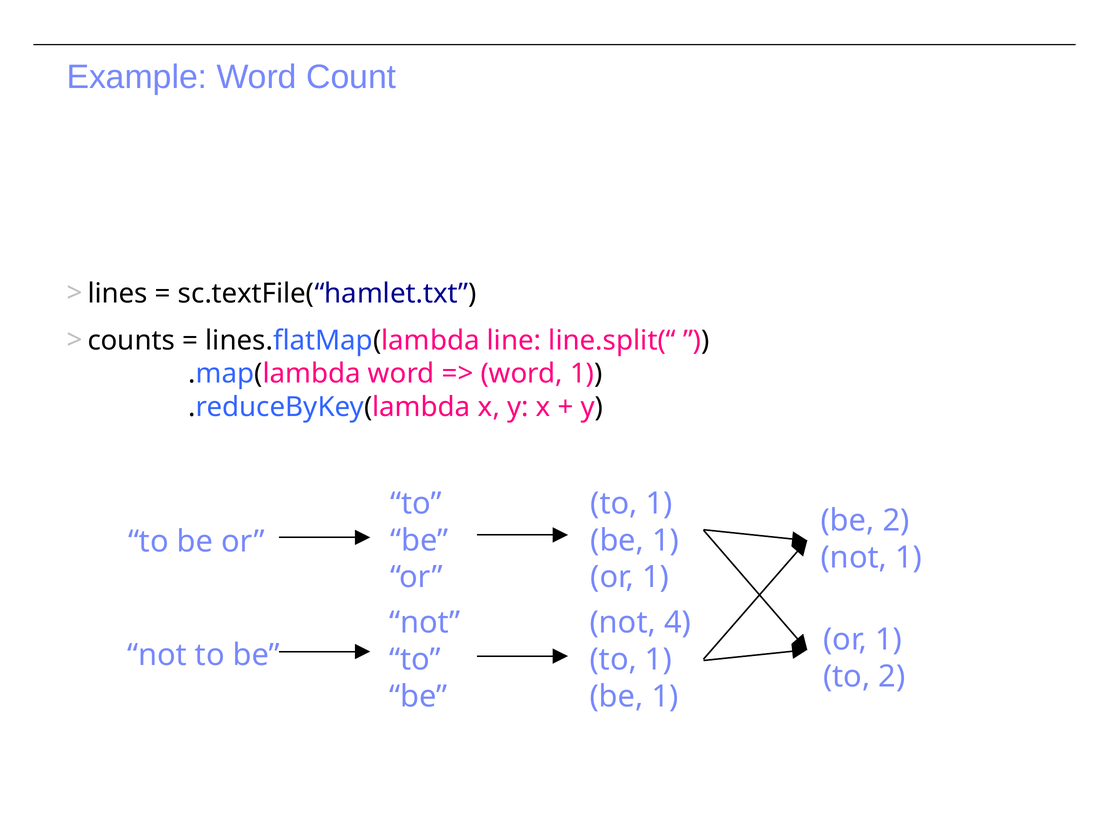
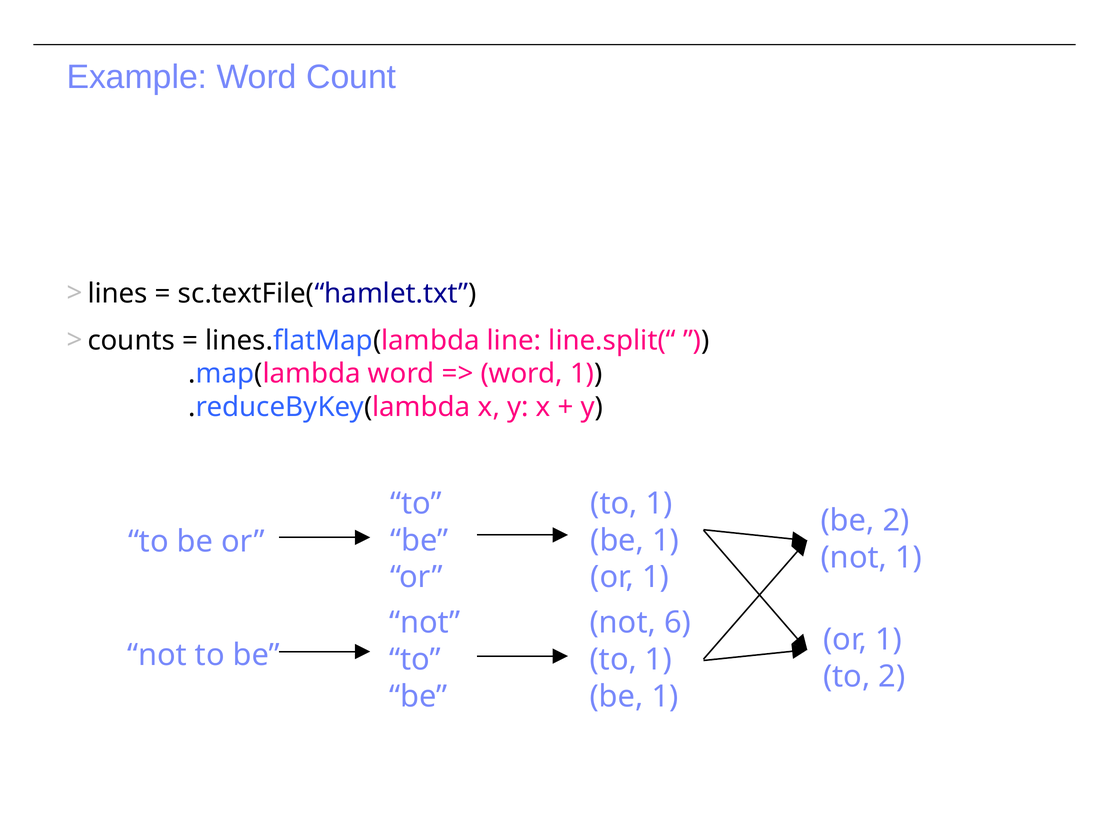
4: 4 -> 6
